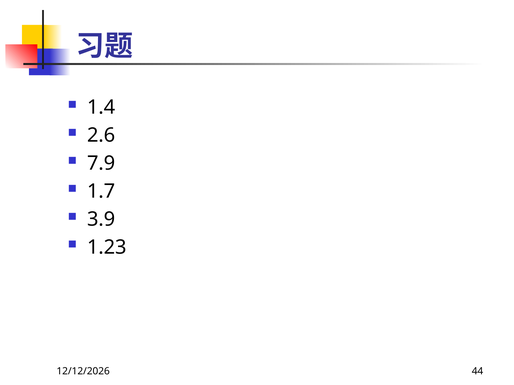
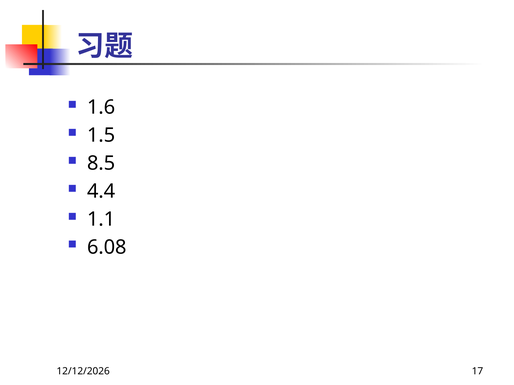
1.4: 1.4 -> 1.6
2.6: 2.6 -> 1.5
7.9: 7.9 -> 8.5
1.7: 1.7 -> 4.4
3.9: 3.9 -> 1.1
1.23: 1.23 -> 6.08
44: 44 -> 17
